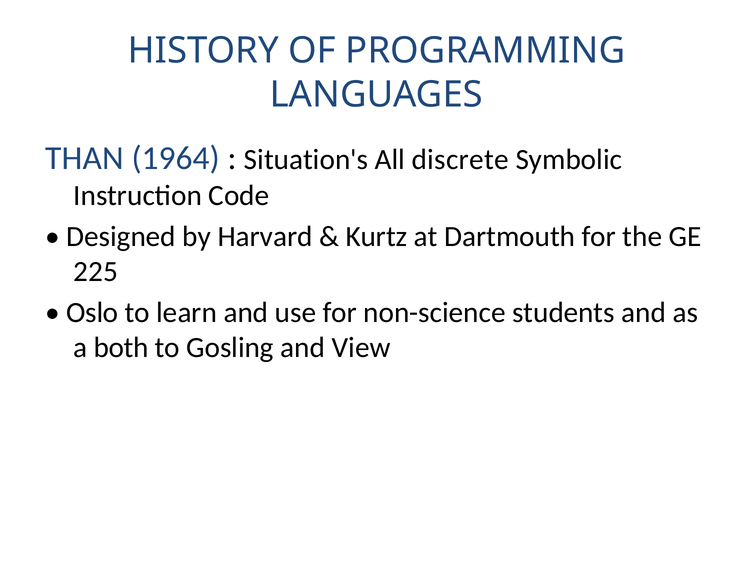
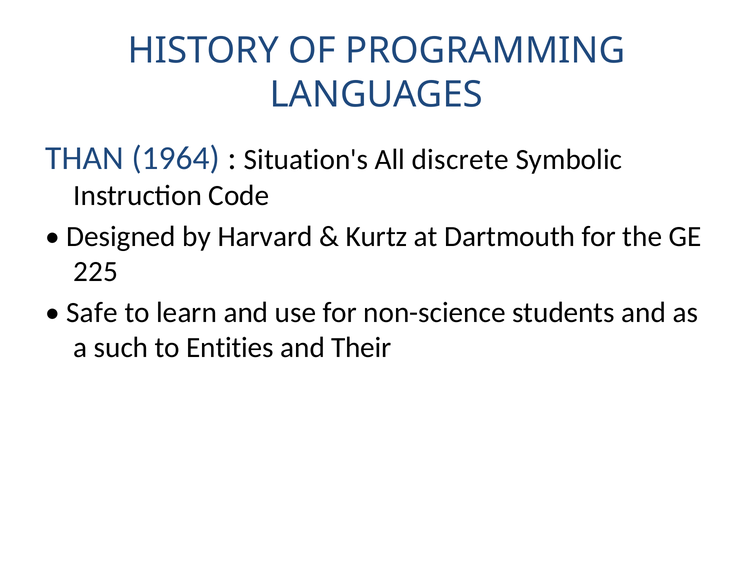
Oslo: Oslo -> Safe
both: both -> such
Gosling: Gosling -> Entities
View: View -> Their
